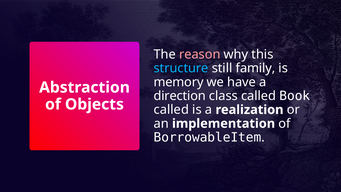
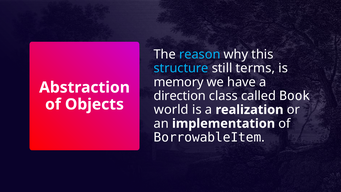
reason colour: pink -> light blue
family: family -> terms
called at (171, 110): called -> world
